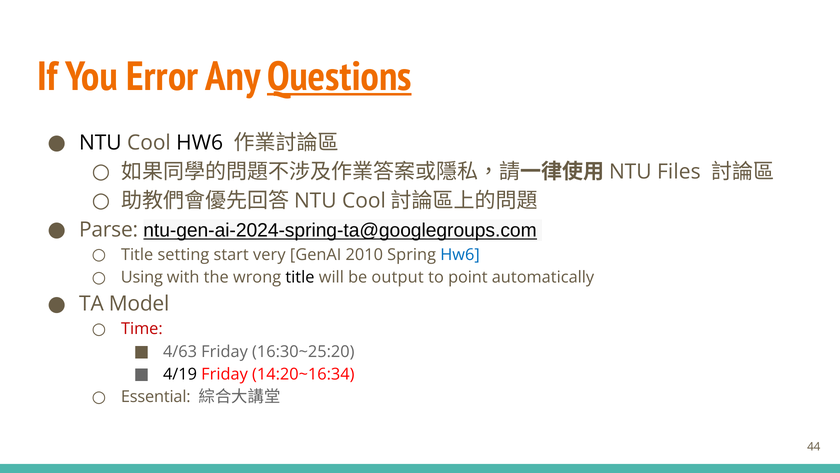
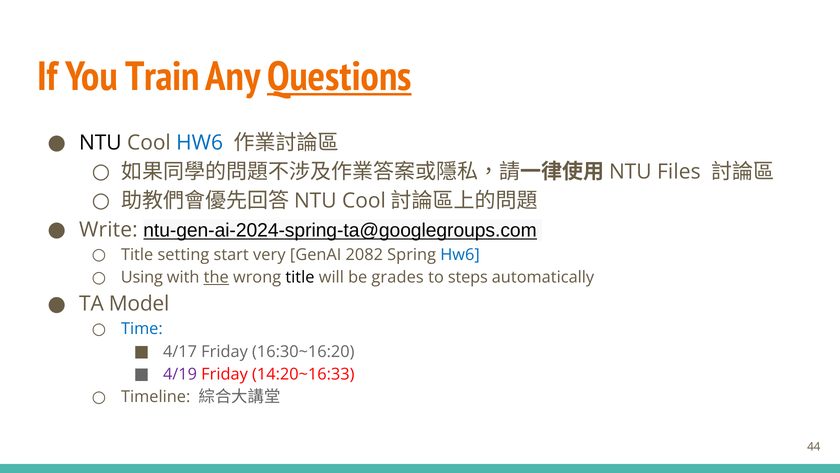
Error: Error -> Train
HW6 at (200, 143) colour: black -> blue
Parse: Parse -> Write
2010: 2010 -> 2082
the underline: none -> present
output: output -> grades
point: point -> steps
Time colour: red -> blue
4/63: 4/63 -> 4/17
16:30~25:20: 16:30~25:20 -> 16:30~16:20
4/19 colour: black -> purple
14:20~16:34: 14:20~16:34 -> 14:20~16:33
Essential: Essential -> Timeline
